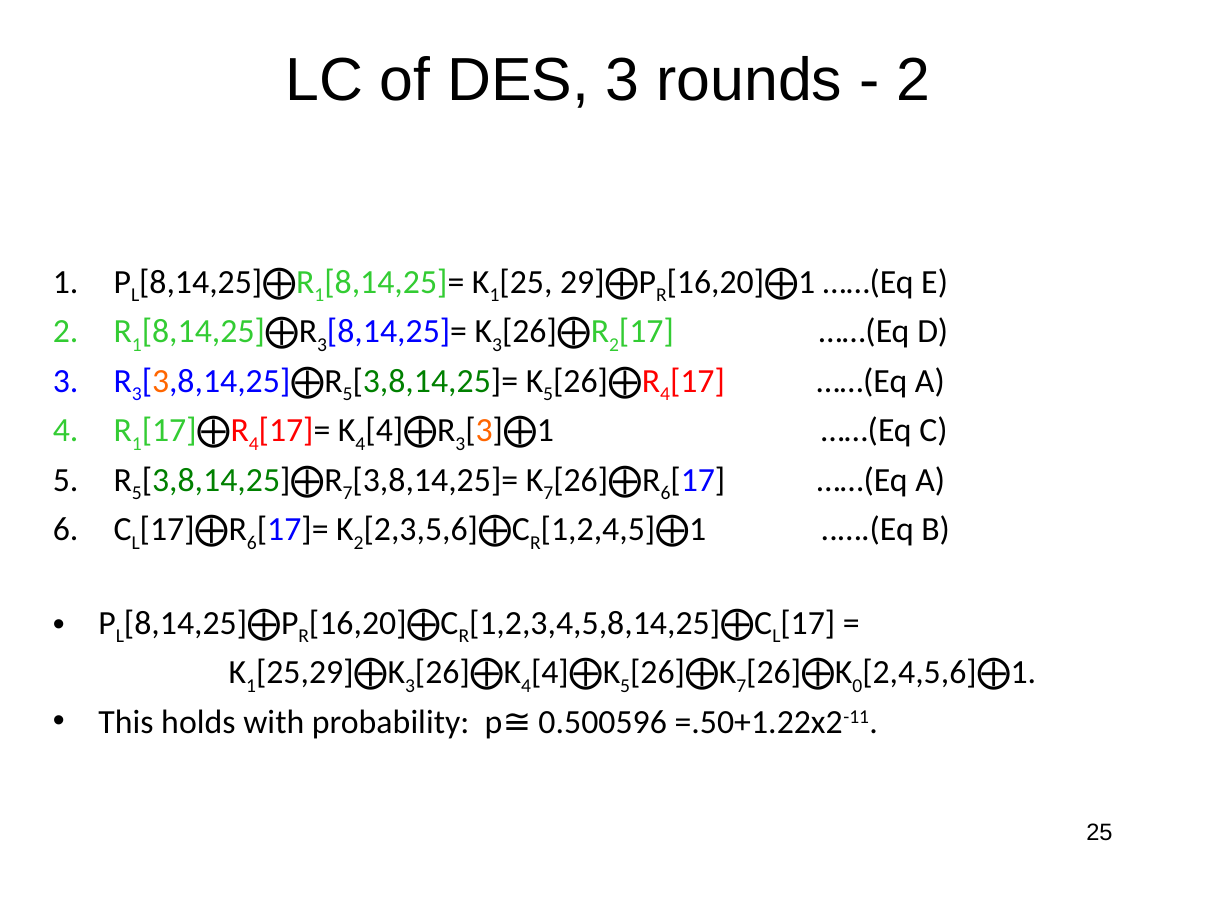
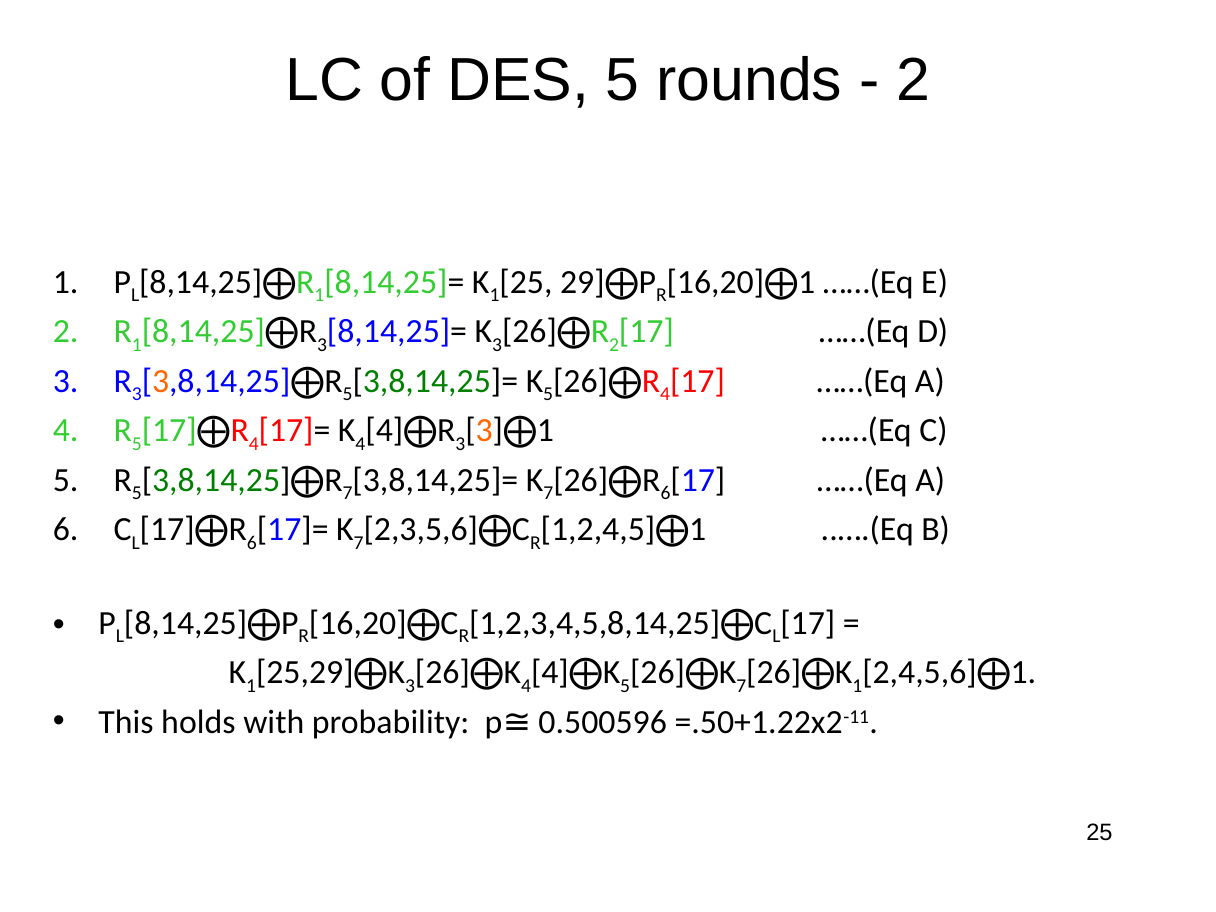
DES 3: 3 -> 5
1 at (137, 444): 1 -> 5
2 at (359, 543): 2 -> 7
0 at (857, 686): 0 -> 1
